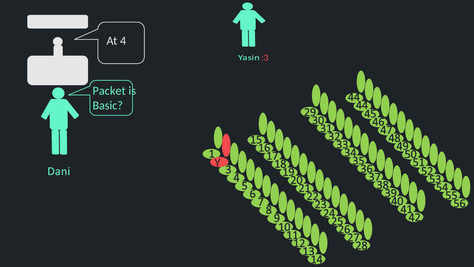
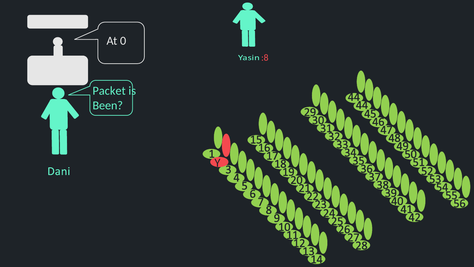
4: 4 -> 0
:3: :3 -> :8
Basic: Basic -> Been
